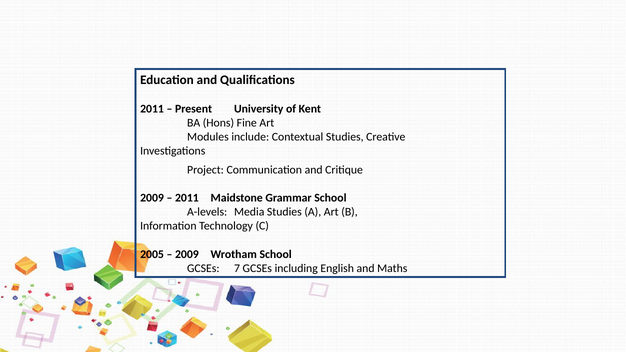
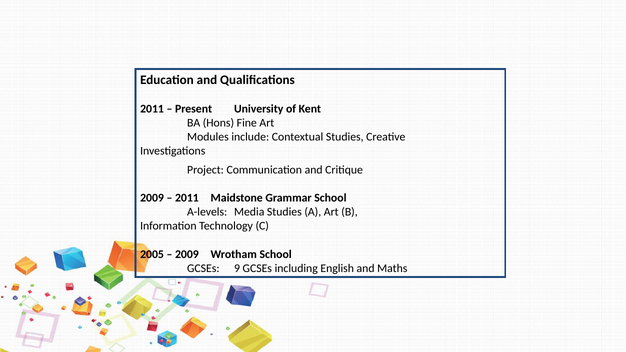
7: 7 -> 9
